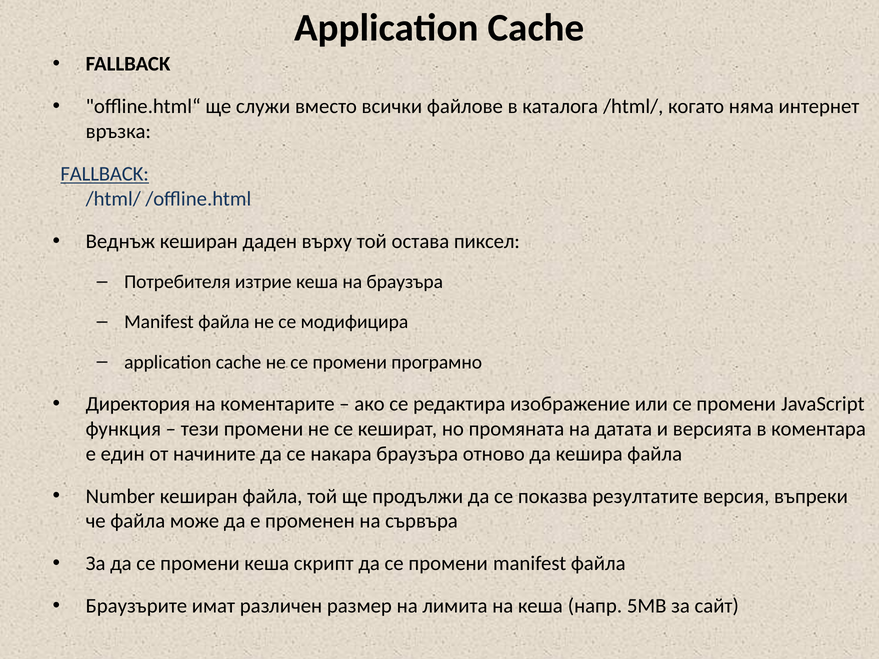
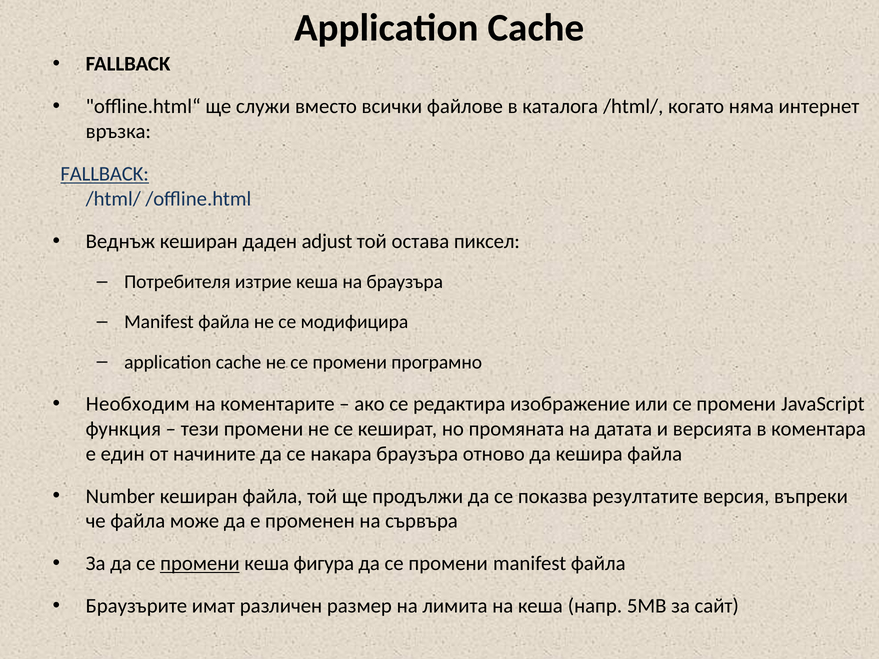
върху: върху -> adjust
Директория: Директория -> Необходим
промени at (200, 564) underline: none -> present
скрипт: скрипт -> фигура
